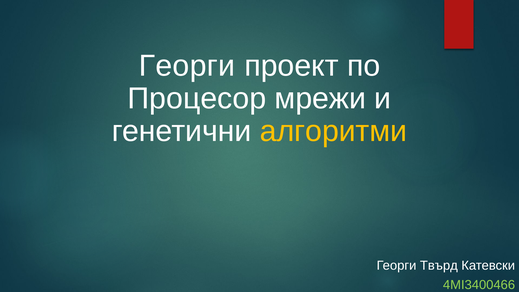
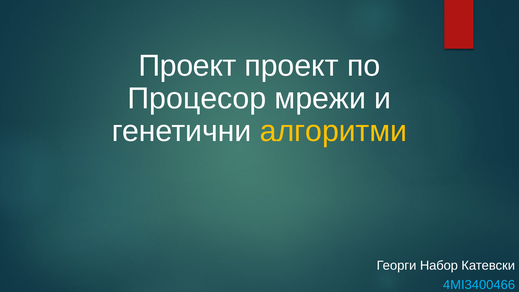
Георги at (187, 66): Георги -> Проект
Твърд: Твърд -> Набор
4MI3400466 colour: light green -> light blue
